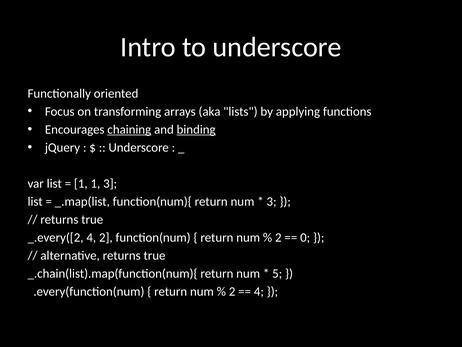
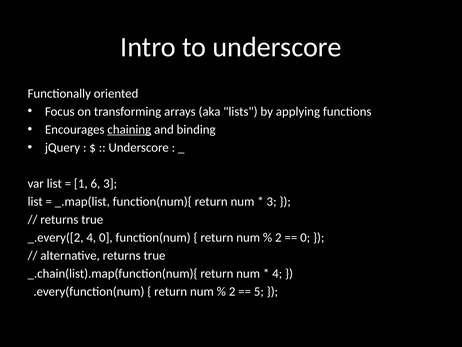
binding underline: present -> none
1 1: 1 -> 6
4 2: 2 -> 0
5 at (277, 273): 5 -> 4
4 at (259, 291): 4 -> 5
